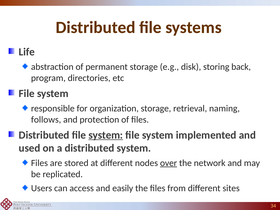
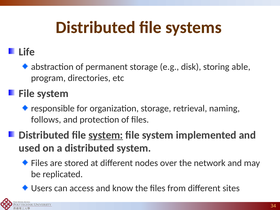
back: back -> able
over underline: present -> none
easily: easily -> know
